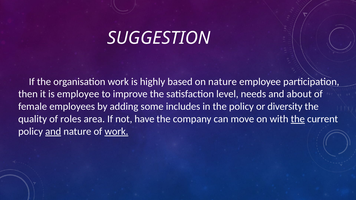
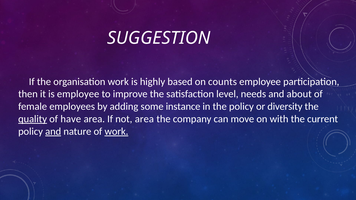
on nature: nature -> counts
includes: includes -> instance
quality underline: none -> present
roles: roles -> have
not have: have -> area
the at (298, 119) underline: present -> none
